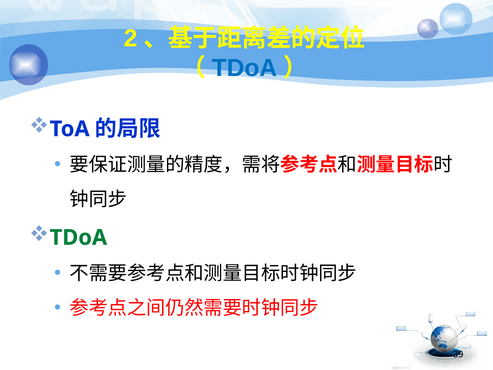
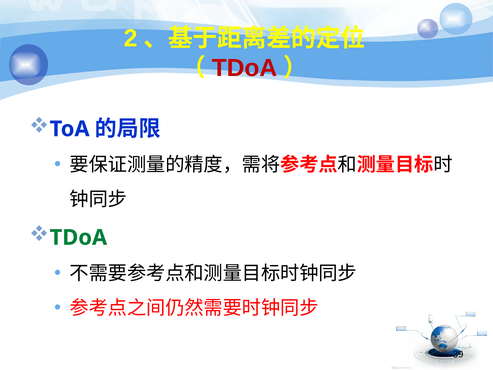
TDoA at (245, 68) colour: blue -> red
